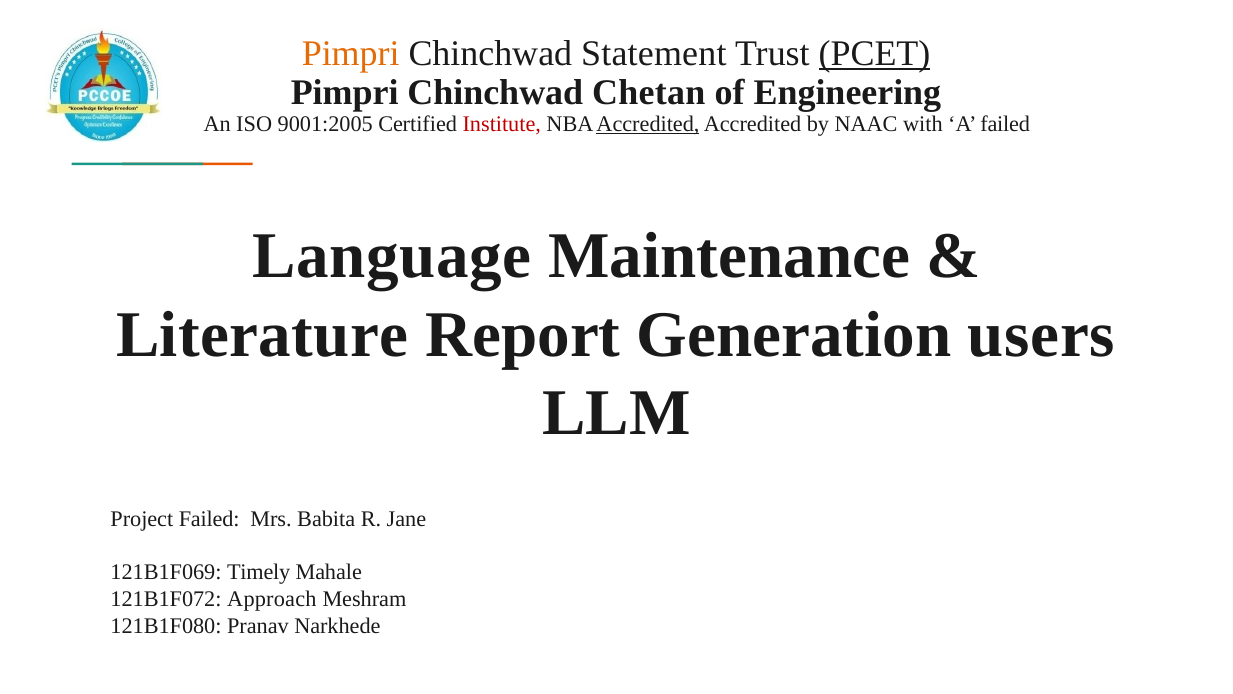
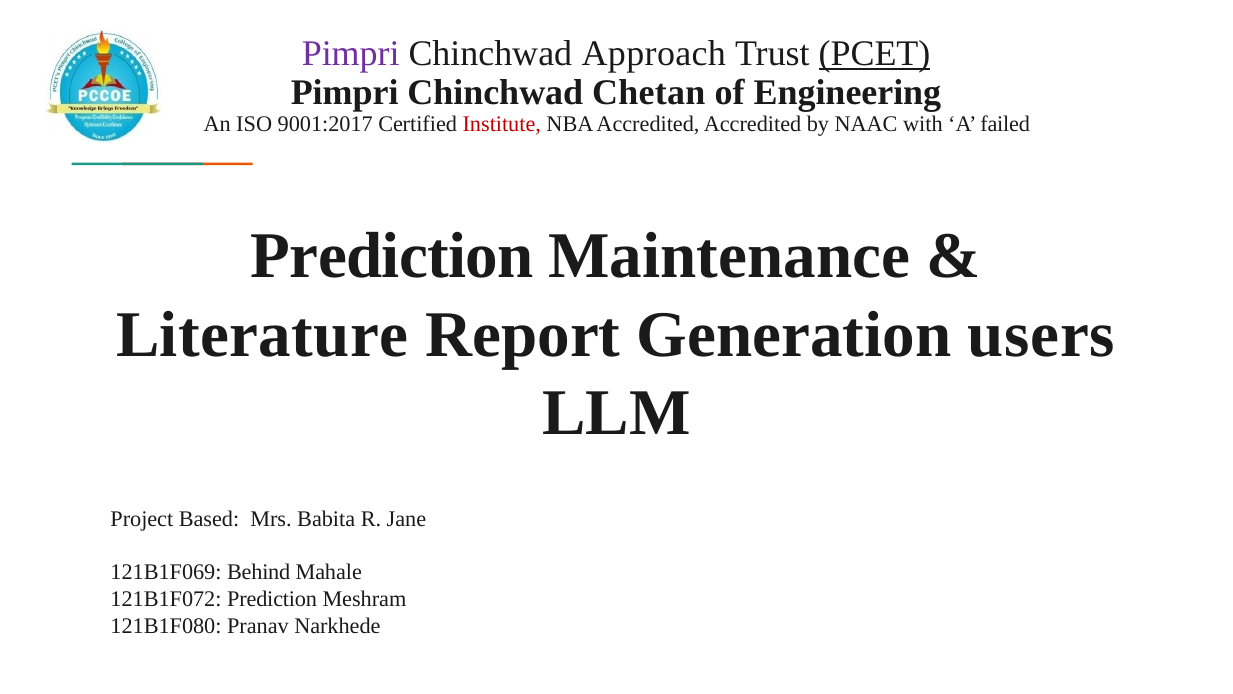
Pimpri at (351, 53) colour: orange -> purple
Statement: Statement -> Approach
9001:2005: 9001:2005 -> 9001:2017
Accredited at (648, 124) underline: present -> none
Language at (392, 256): Language -> Prediction
Project Failed: Failed -> Based
Timely: Timely -> Behind
121B1F072 Approach: Approach -> Prediction
